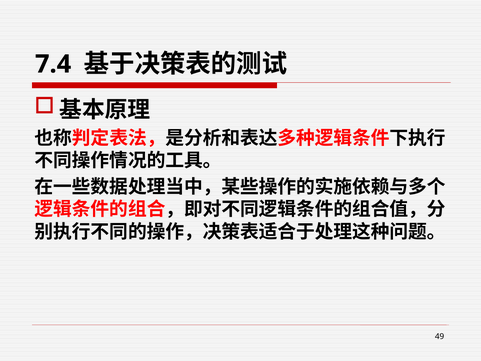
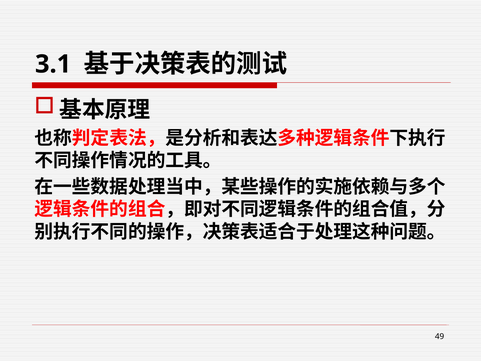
7.4: 7.4 -> 3.1
